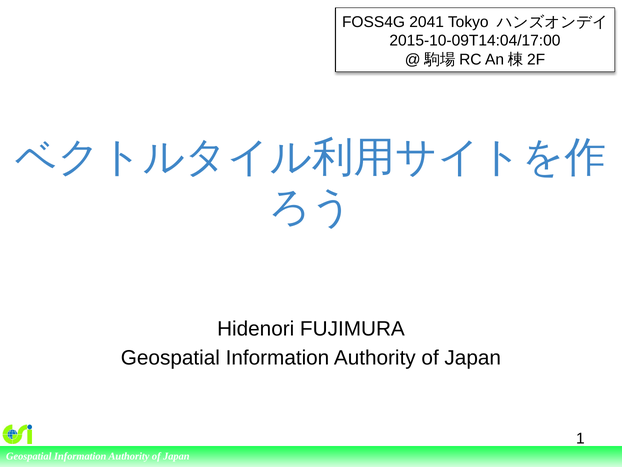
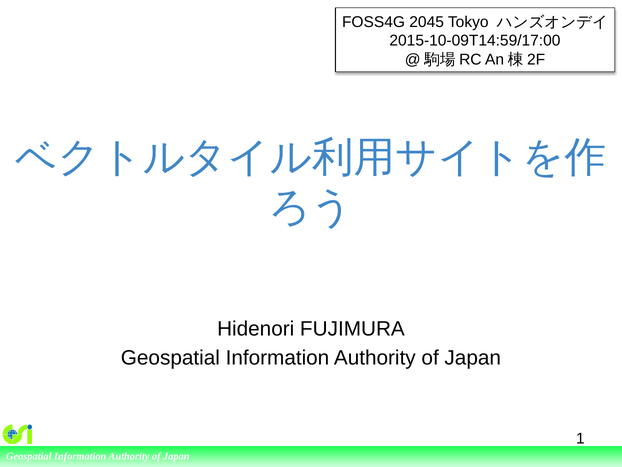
2041: 2041 -> 2045
2015-10-09T14:04/17:00: 2015-10-09T14:04/17:00 -> 2015-10-09T14:59/17:00
